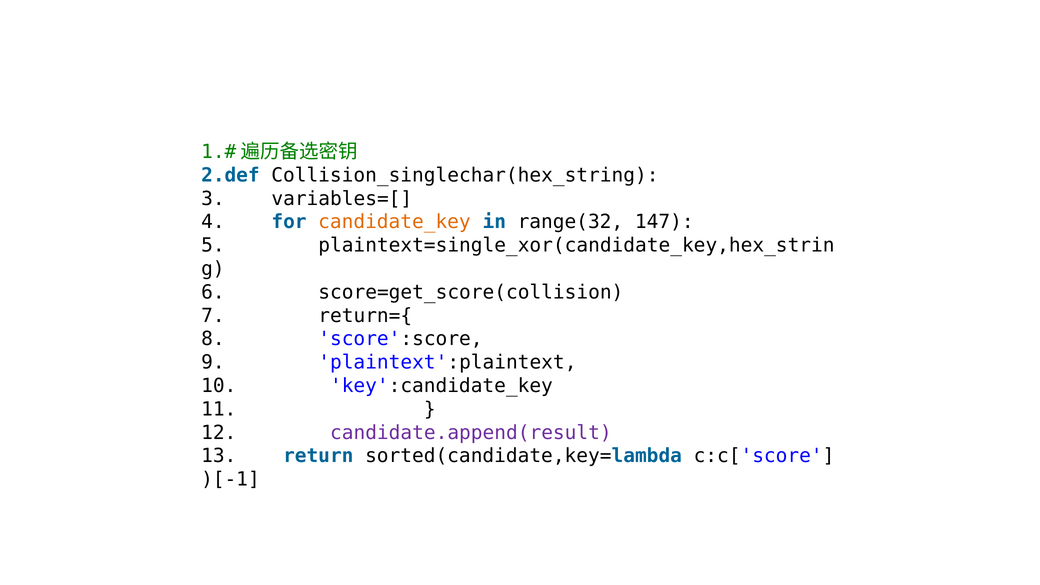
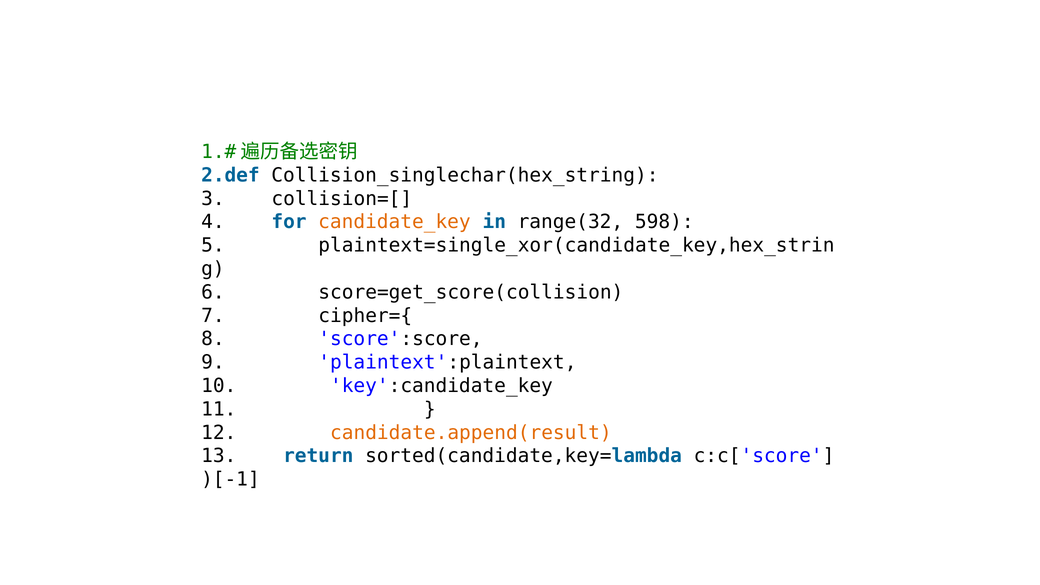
variables=[: variables=[ -> collision=[
147: 147 -> 598
return={: return={ -> cipher={
candidate.append(result colour: purple -> orange
